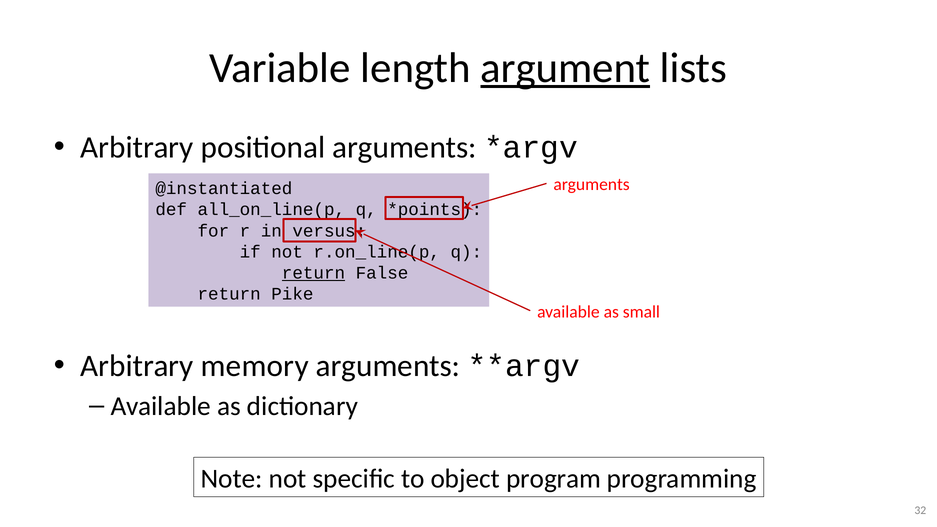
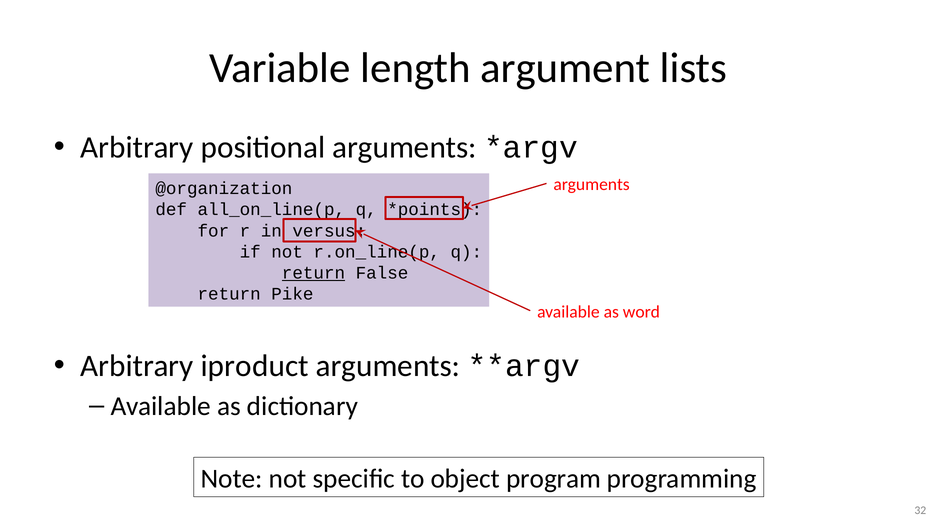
argument underline: present -> none
@instantiated: @instantiated -> @organization
small: small -> word
memory: memory -> iproduct
